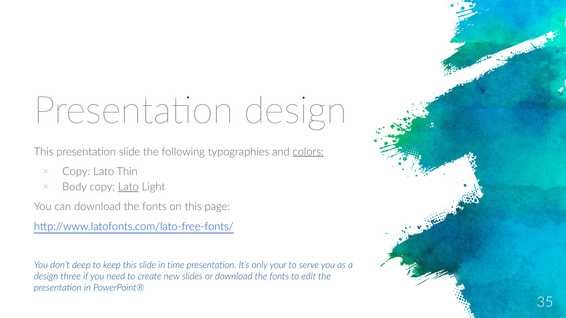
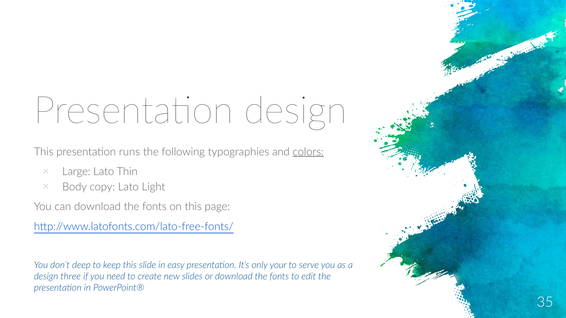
presentation slide: slide -> runs
Copy at (76, 172): Copy -> Large
Lato at (128, 187) underline: present -> none
time: time -> easy
